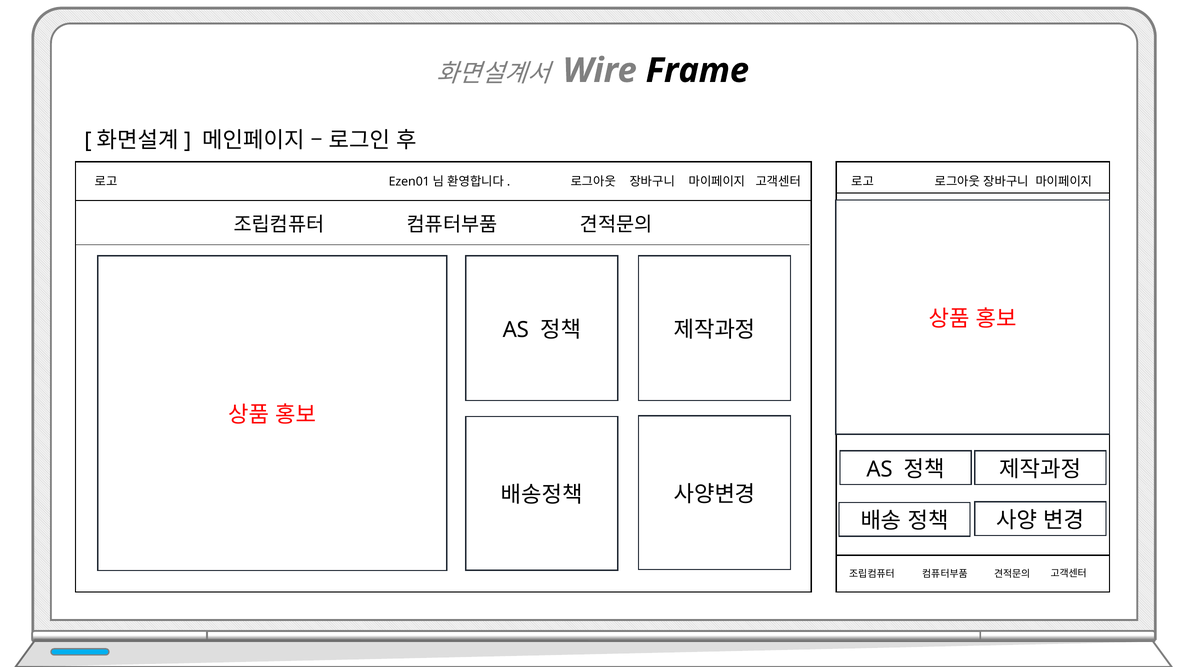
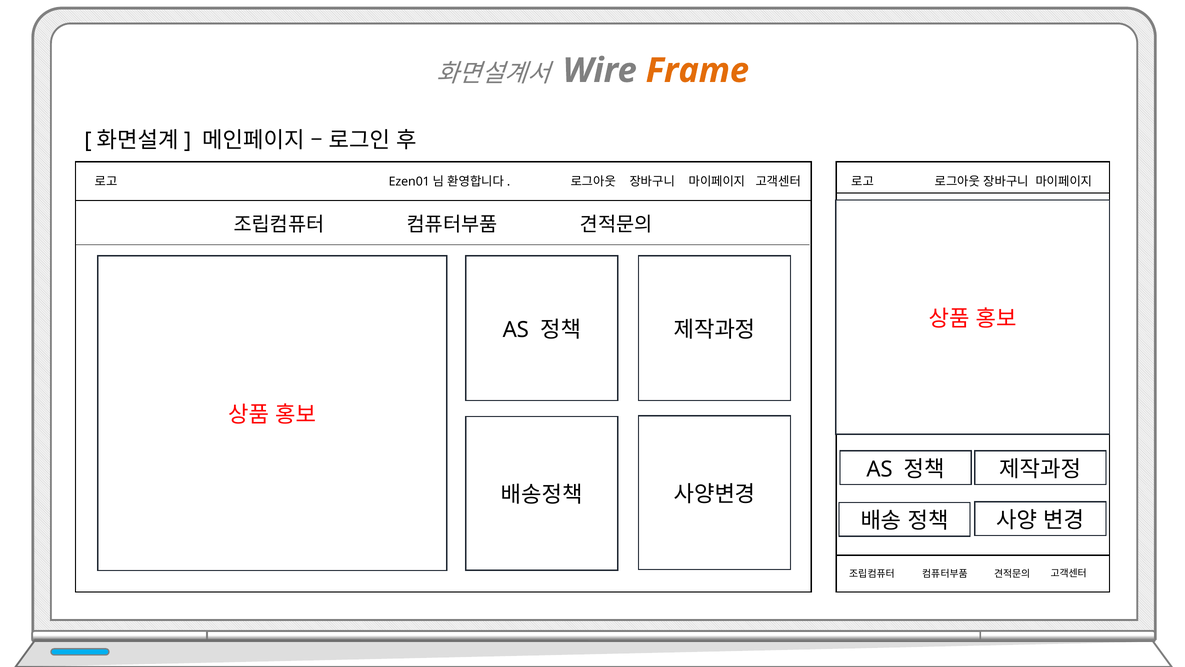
Frame colour: black -> orange
